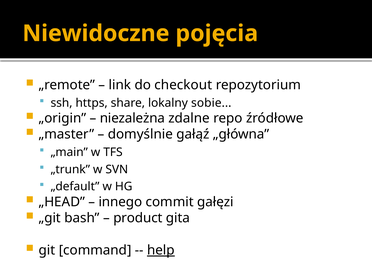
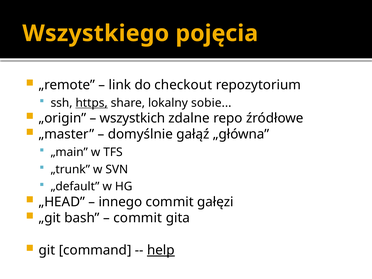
Niewidoczne: Niewidoczne -> Wszystkiego
https underline: none -> present
niezależna: niezależna -> wszystkich
product at (138, 218): product -> commit
